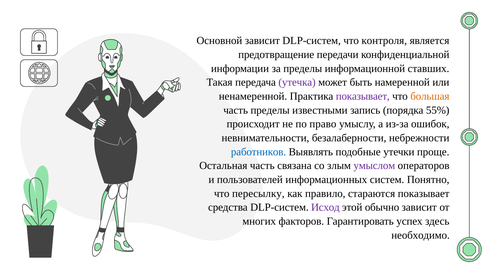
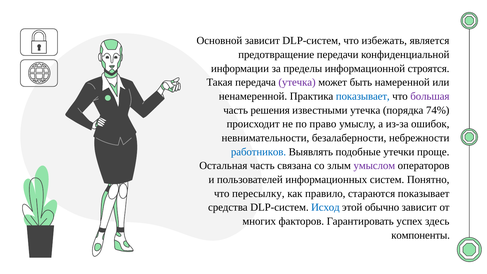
контроля: контроля -> избежать
ставших: ставших -> строятся
показывает at (363, 96) colour: purple -> blue
большая colour: orange -> purple
часть пределы: пределы -> решения
известными запись: запись -> утечка
55%: 55% -> 74%
Исход colour: purple -> blue
необходимо: необходимо -> компоненты
